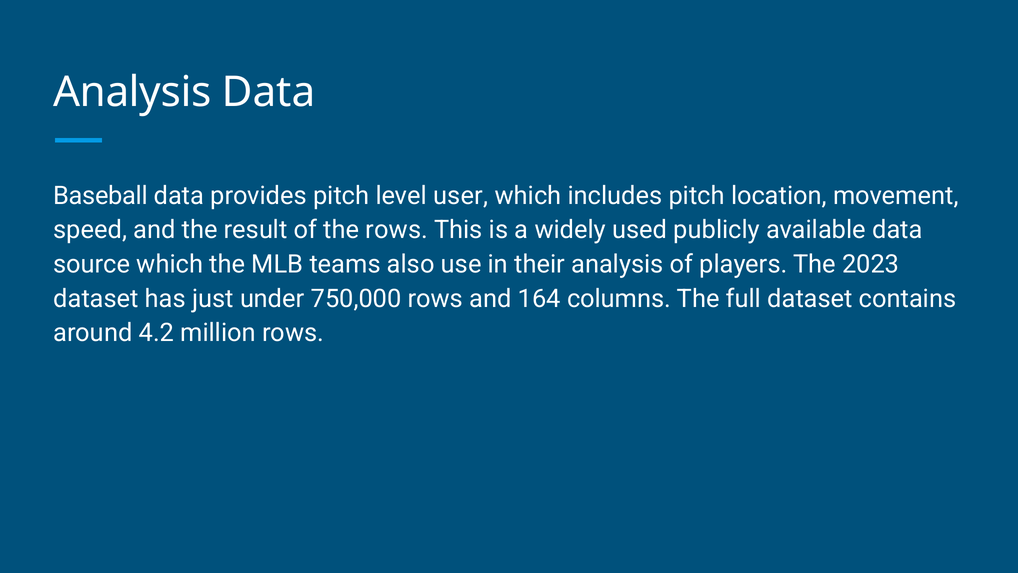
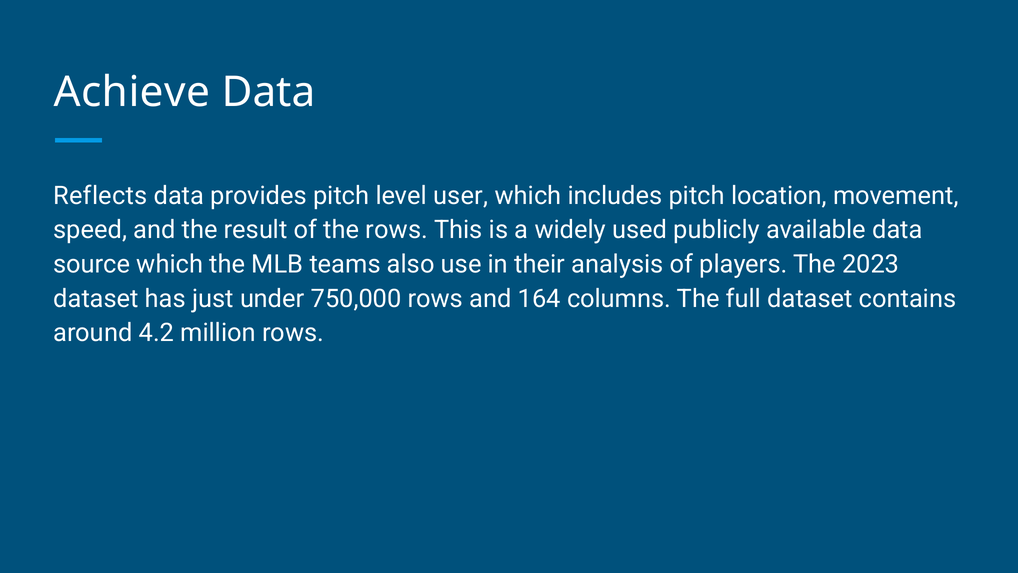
Analysis at (132, 92): Analysis -> Achieve
Baseball: Baseball -> Reflects
